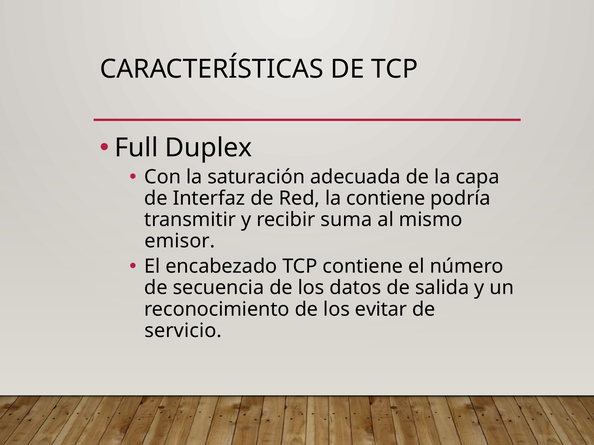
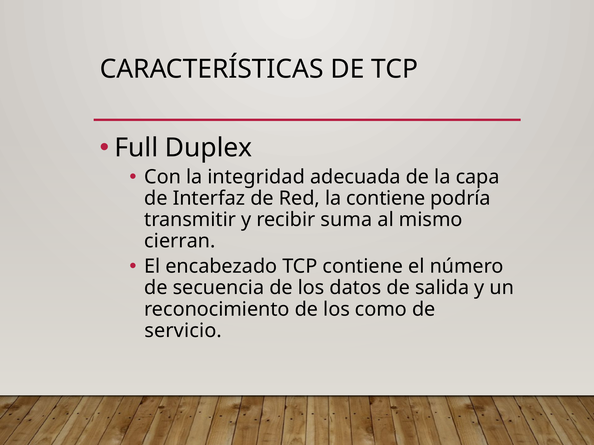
saturación: saturación -> integridad
emisor: emisor -> cierran
evitar: evitar -> como
